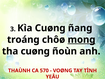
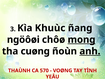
Kìa Cuøng: Cuøng -> Khuùc
troáng: troáng -> ngöôøi
anh underline: none -> present
